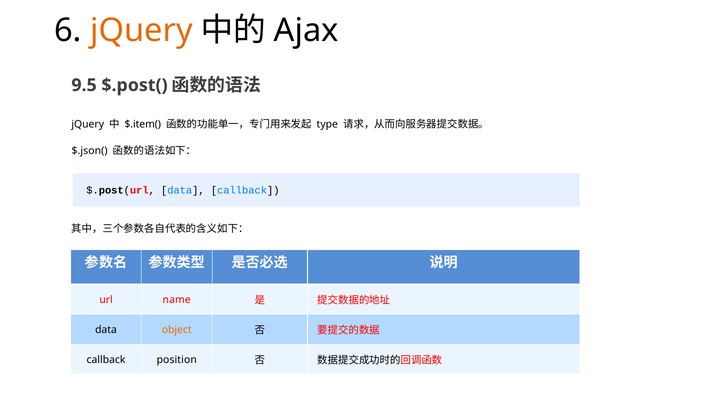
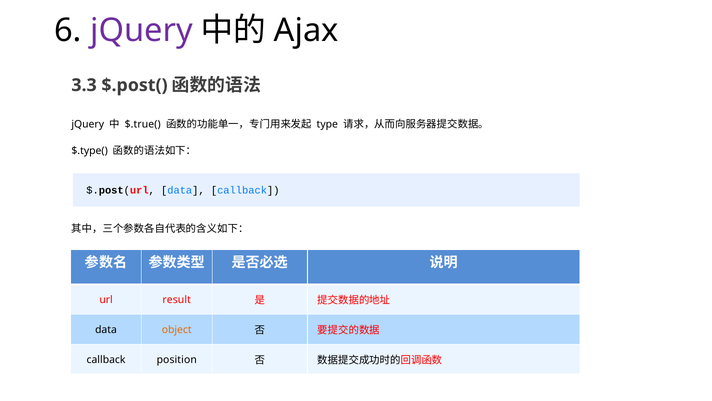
jQuery at (141, 31) colour: orange -> purple
9.5: 9.5 -> 3.3
$.item(: $.item( -> $.true(
$.json(: $.json( -> $.type(
name: name -> result
